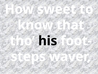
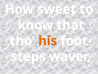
his colour: black -> orange
